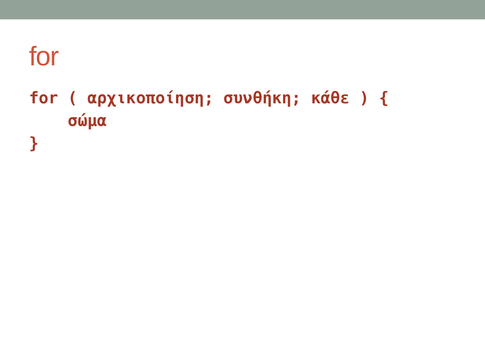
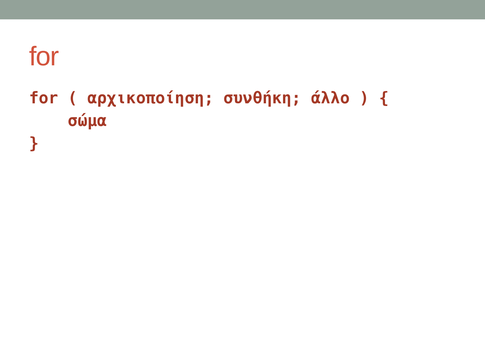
κάθε: κάθε -> άλλο
